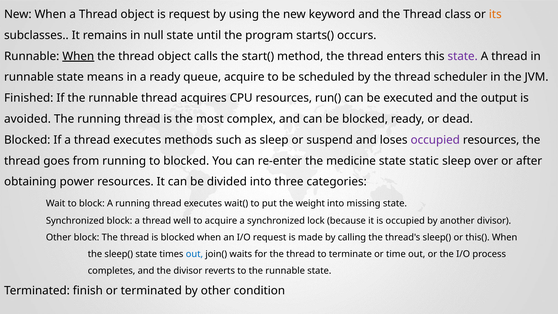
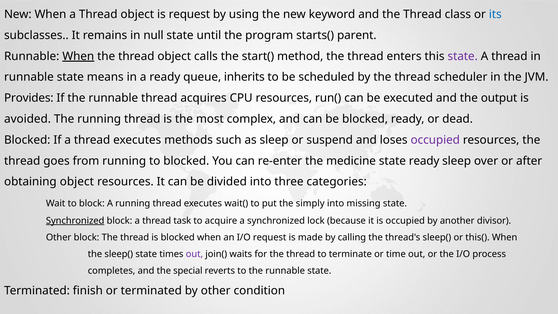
its colour: orange -> blue
occurs: occurs -> parent
queue acquire: acquire -> inherits
Finished: Finished -> Provides
state static: static -> ready
obtaining power: power -> object
weight: weight -> simply
Synchronized at (75, 221) underline: none -> present
well: well -> task
out at (194, 254) colour: blue -> purple
the divisor: divisor -> special
